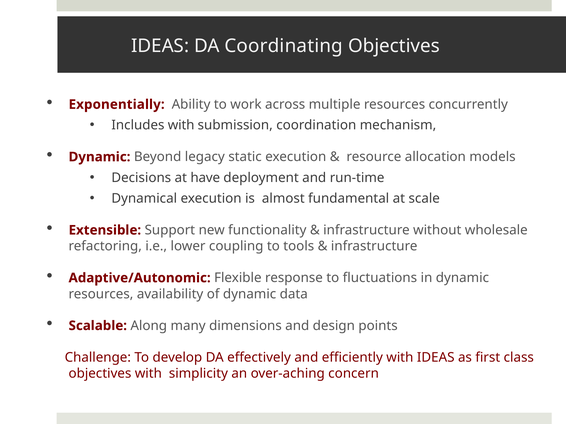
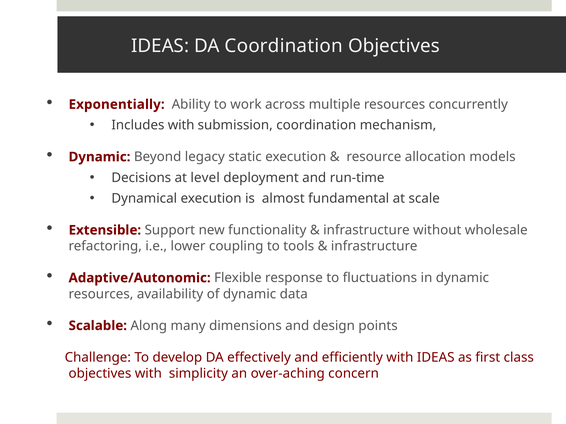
DA Coordinating: Coordinating -> Coordination
have: have -> level
